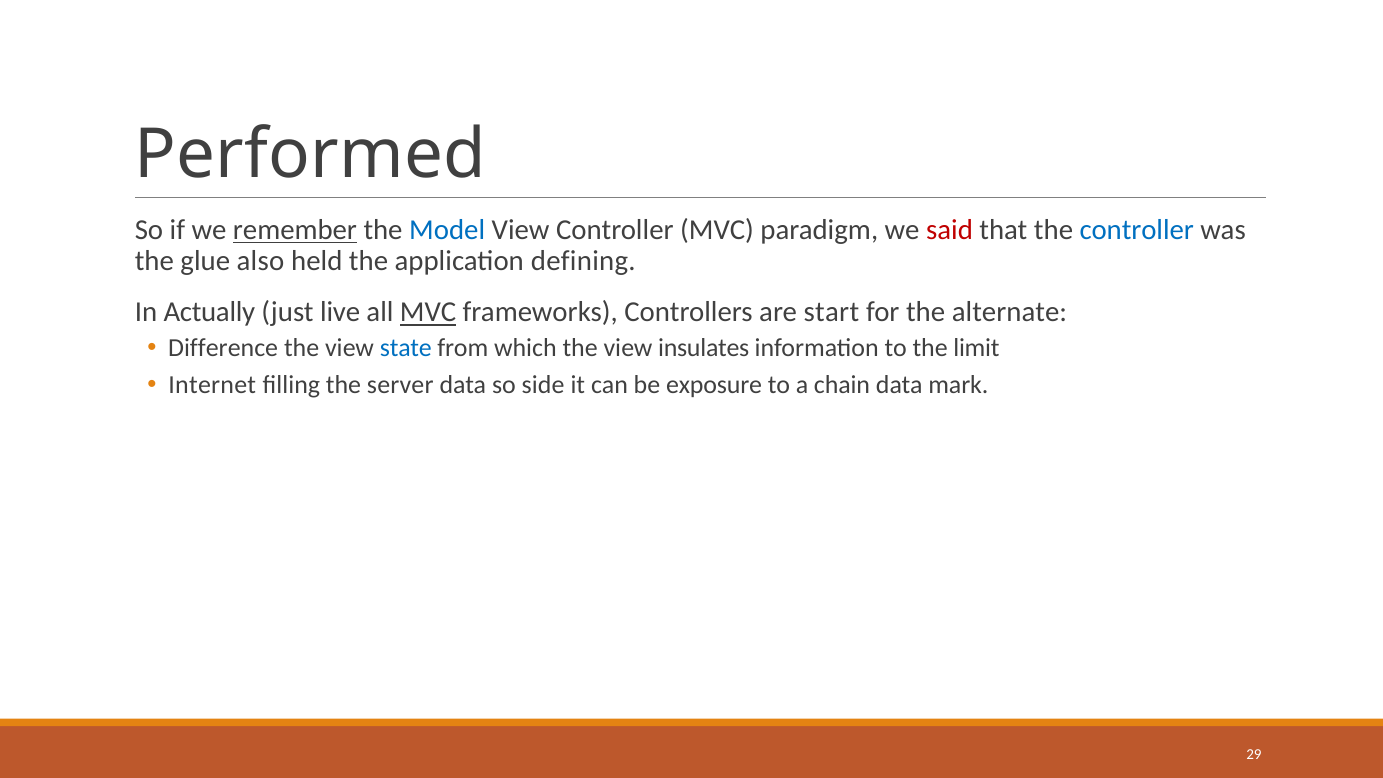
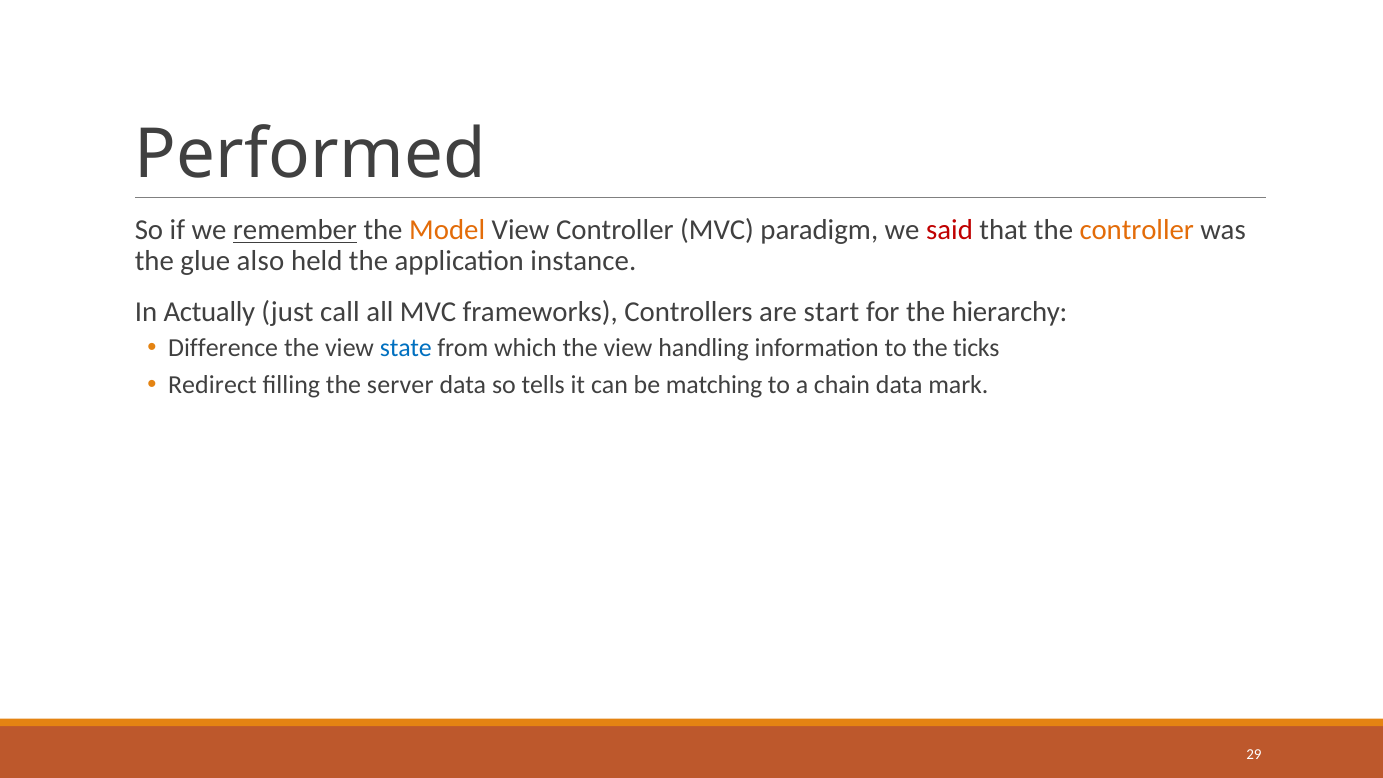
Model colour: blue -> orange
controller at (1137, 230) colour: blue -> orange
defining: defining -> instance
live: live -> call
MVC at (428, 312) underline: present -> none
alternate: alternate -> hierarchy
insulates: insulates -> handling
limit: limit -> ticks
Internet: Internet -> Redirect
side: side -> tells
exposure: exposure -> matching
